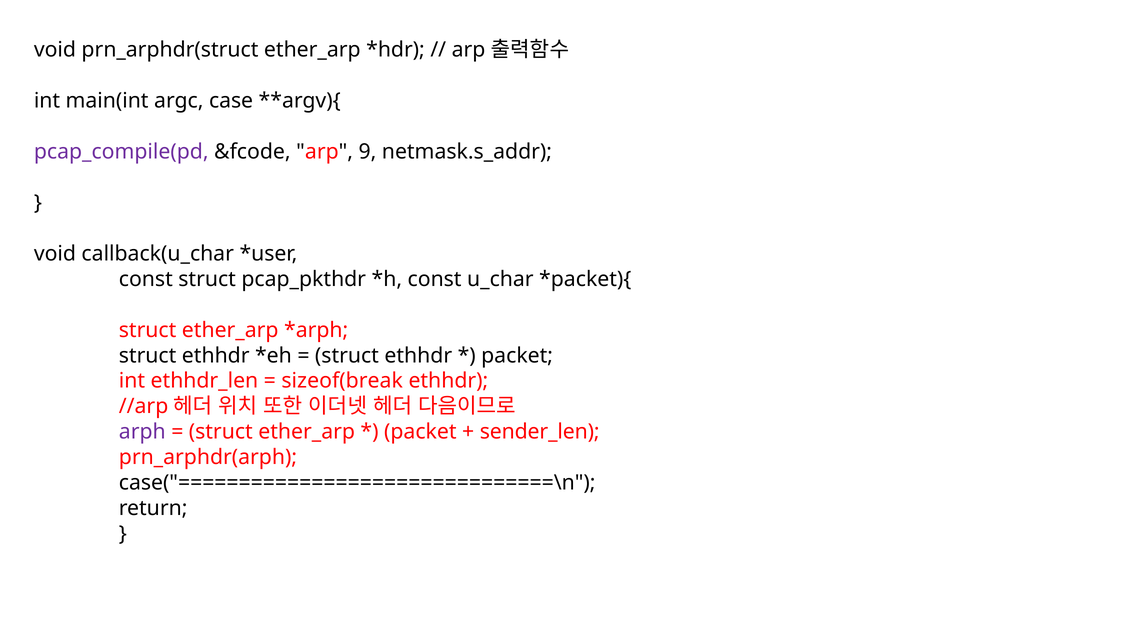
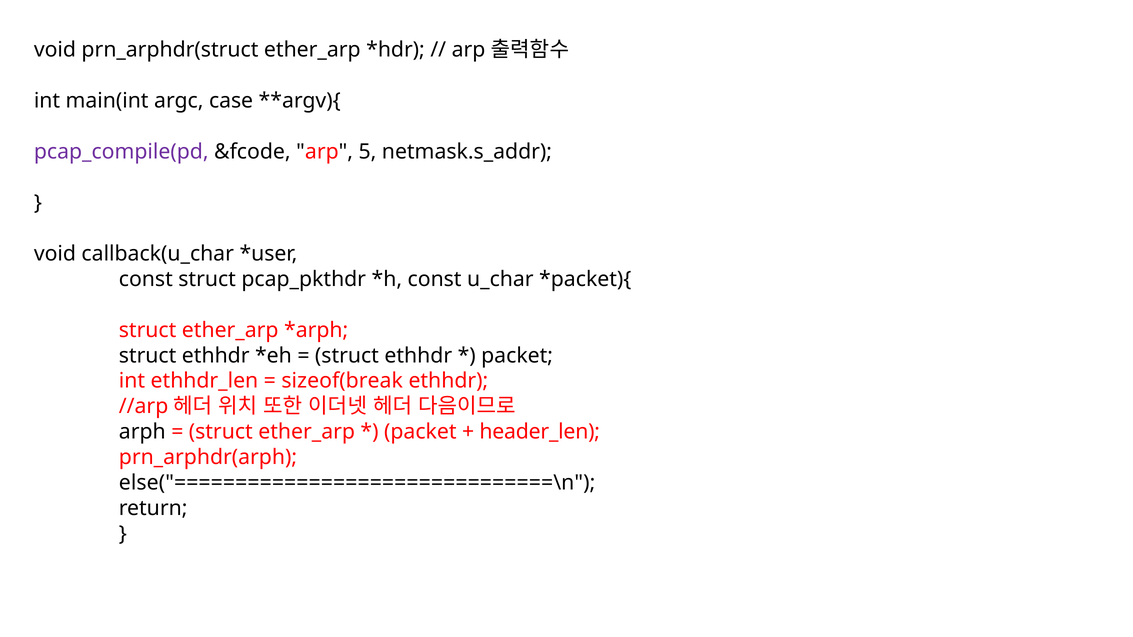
9: 9 -> 5
arph colour: purple -> black
sender_len: sender_len -> header_len
case("===============================\n: case("===============================\n -> else("===============================\n
